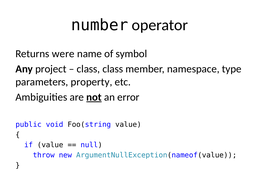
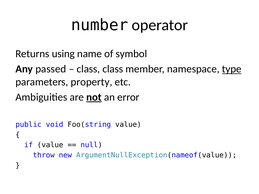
were: were -> using
project: project -> passed
type underline: none -> present
